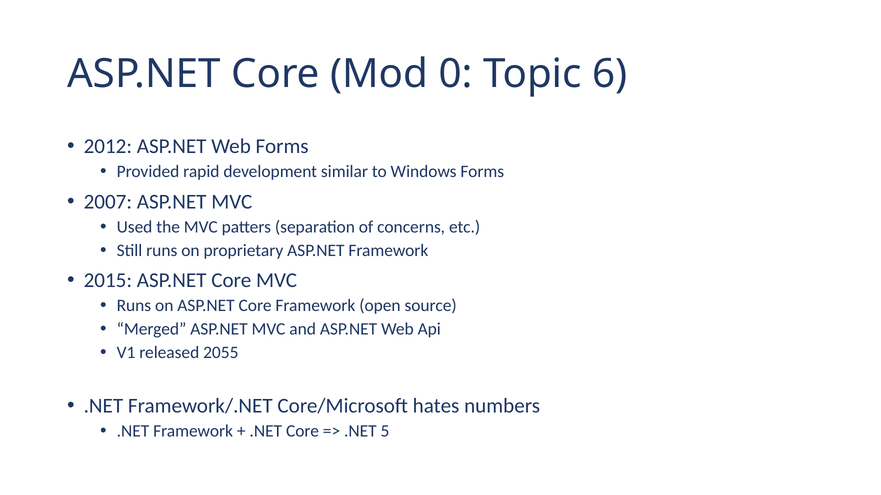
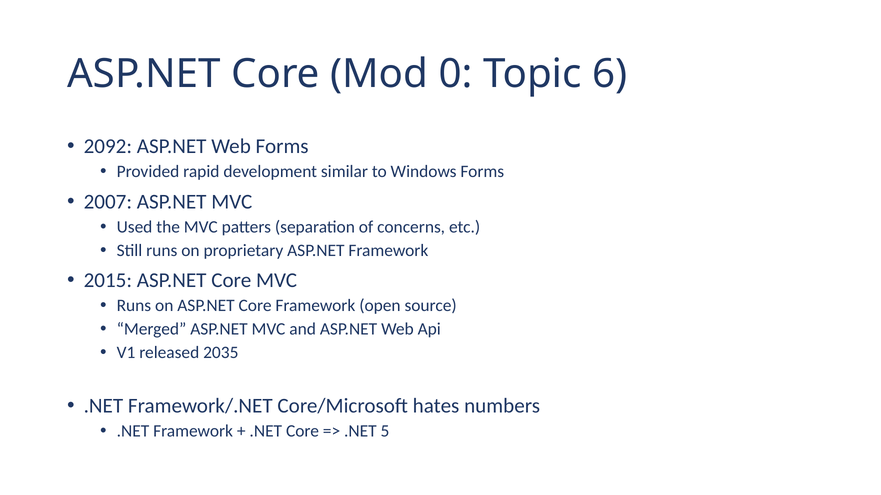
2012: 2012 -> 2092
2055: 2055 -> 2035
